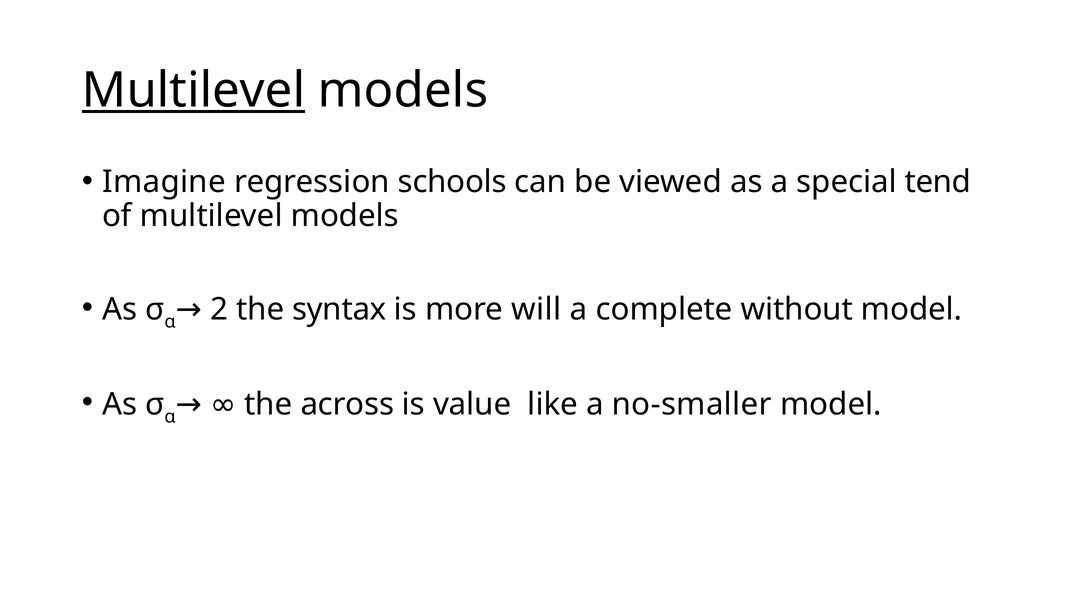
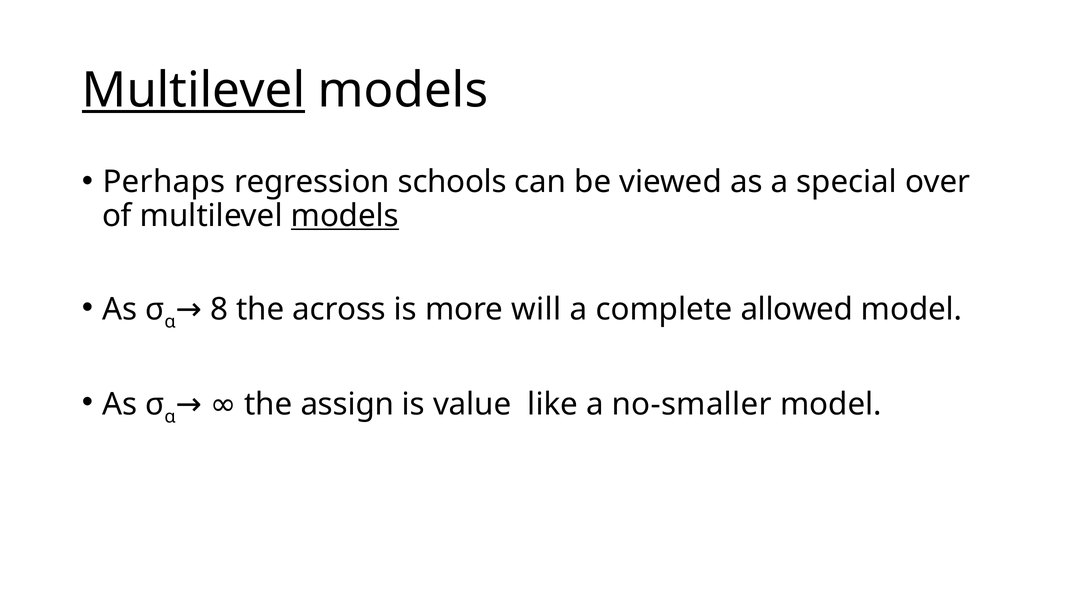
Imagine: Imagine -> Perhaps
tend: tend -> over
models at (345, 216) underline: none -> present
2: 2 -> 8
syntax: syntax -> across
without: without -> allowed
across: across -> assign
